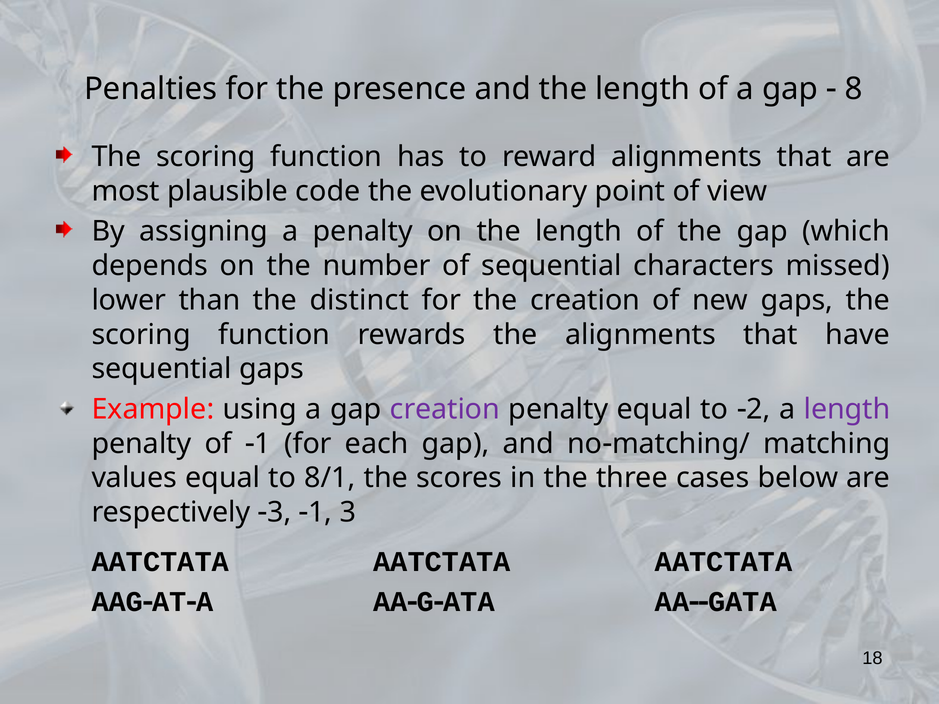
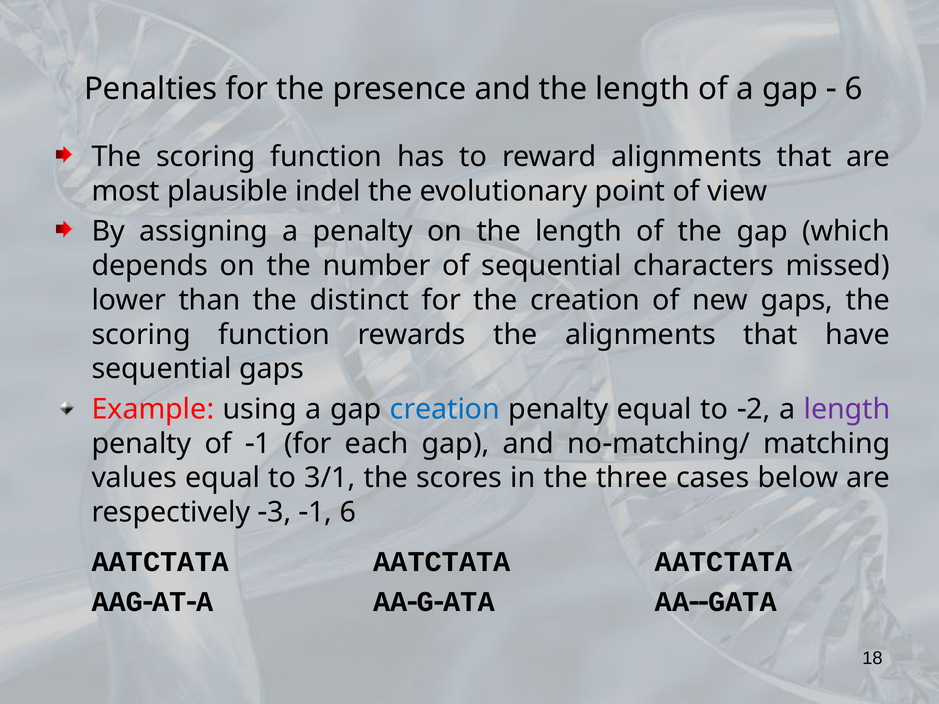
8 at (854, 89): 8 -> 6
code: code -> indel
creation at (445, 409) colour: purple -> blue
8/1: 8/1 -> 3/1
1 3: 3 -> 6
